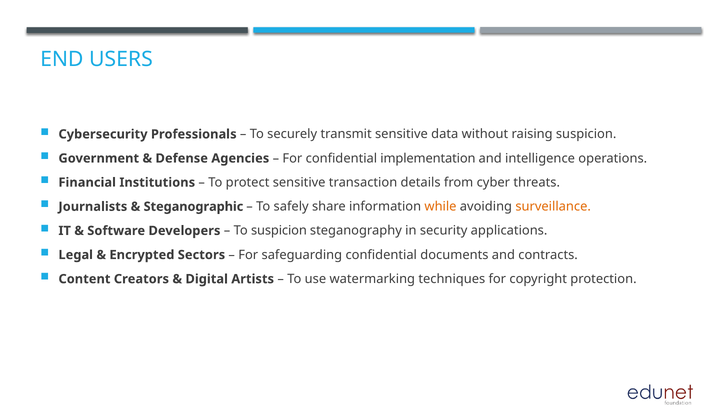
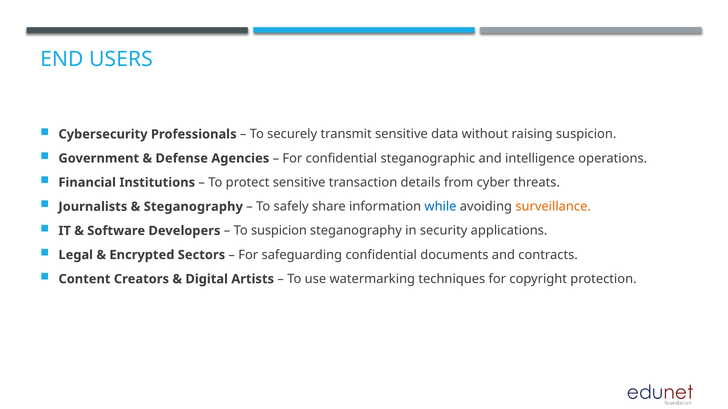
implementation: implementation -> steganographic
Steganographic at (193, 207): Steganographic -> Steganography
while colour: orange -> blue
